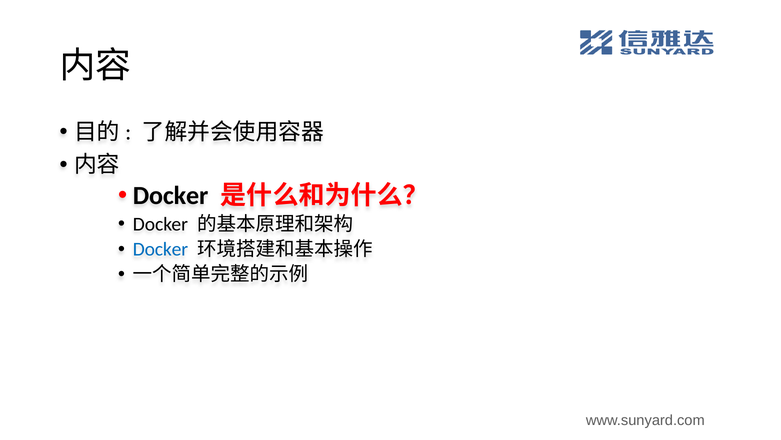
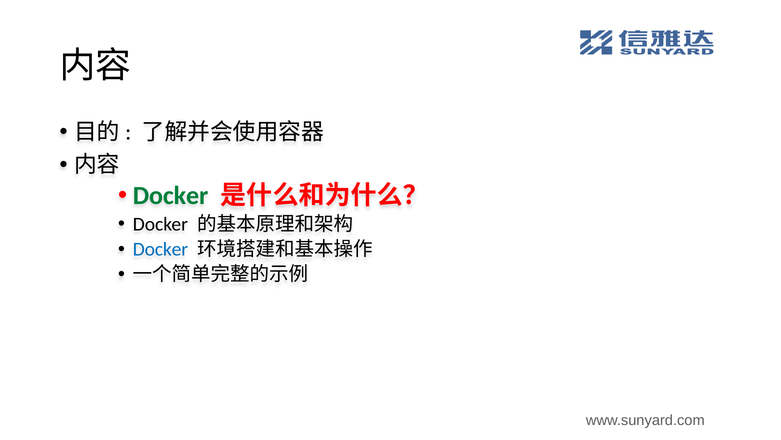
Docker at (171, 195) colour: black -> green
